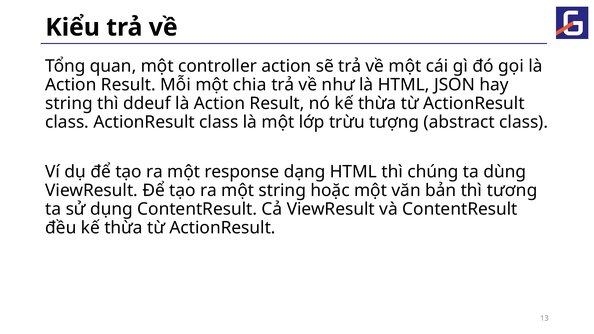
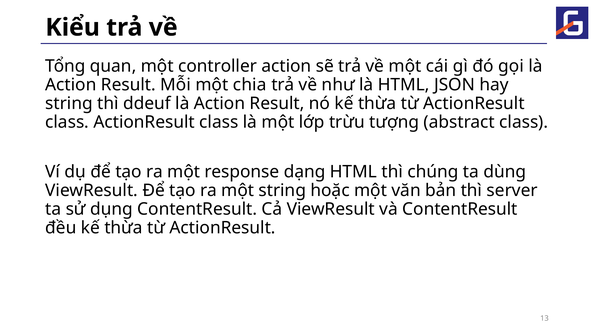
tương: tương -> server
